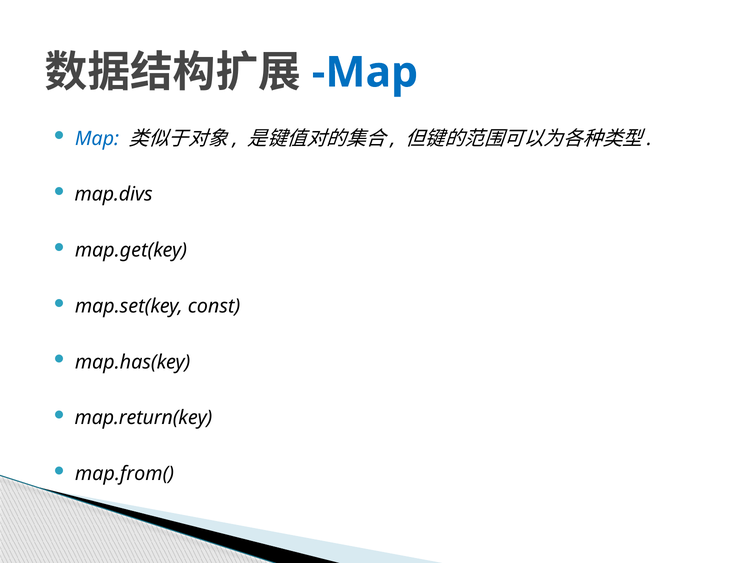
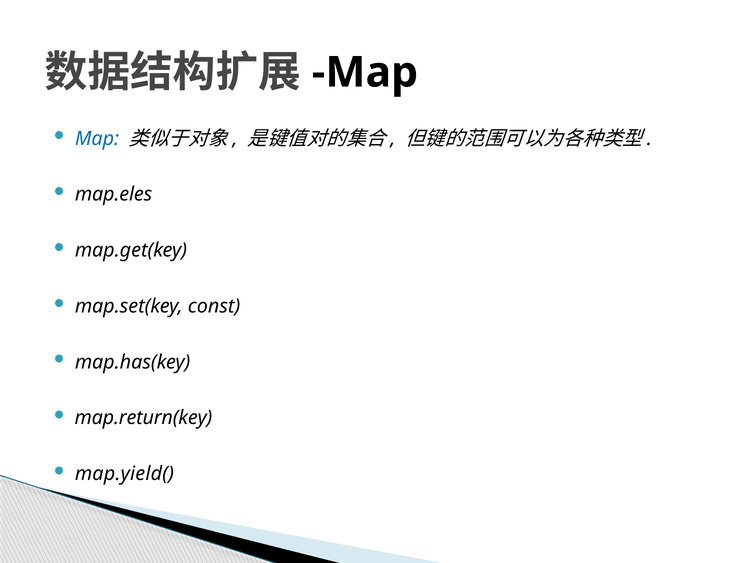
Map at (365, 72) colour: blue -> black
map.divs: map.divs -> map.eles
map.from(: map.from( -> map.yield(
